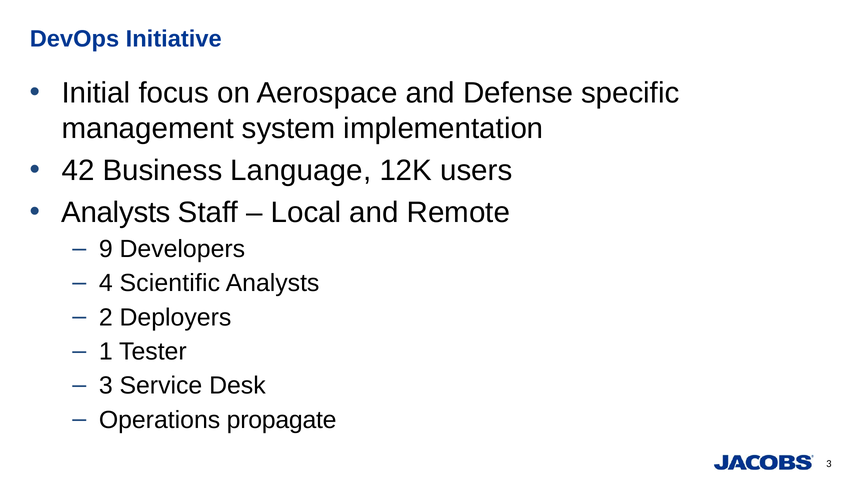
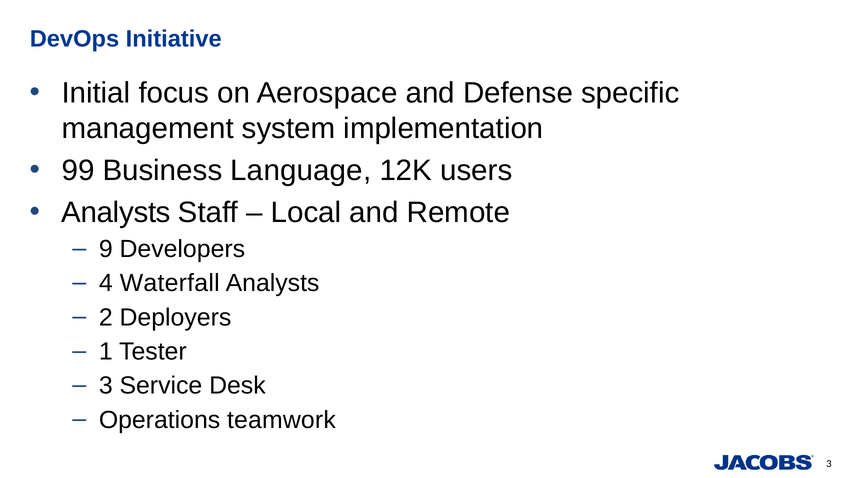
42: 42 -> 99
Scientific: Scientific -> Waterfall
propagate: propagate -> teamwork
